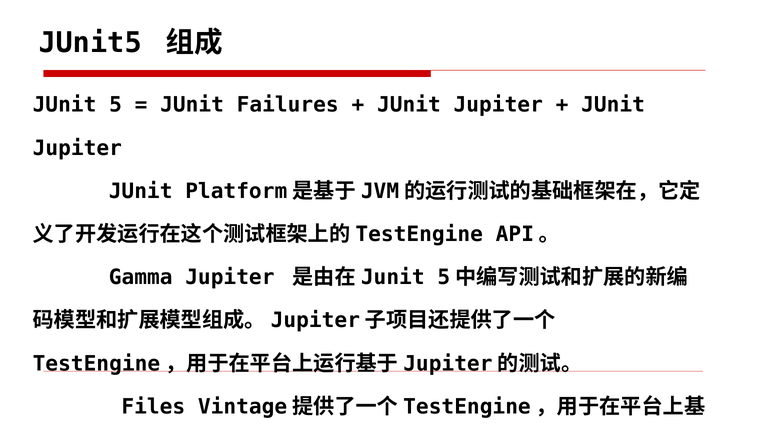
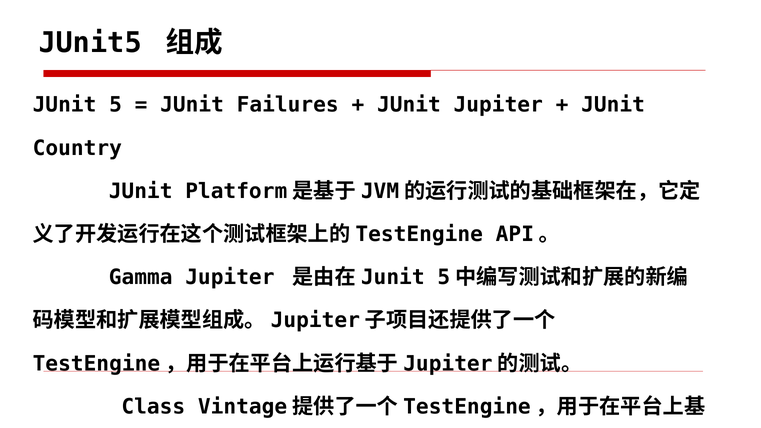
Jupiter at (77, 148): Jupiter -> Country
Files: Files -> Class
